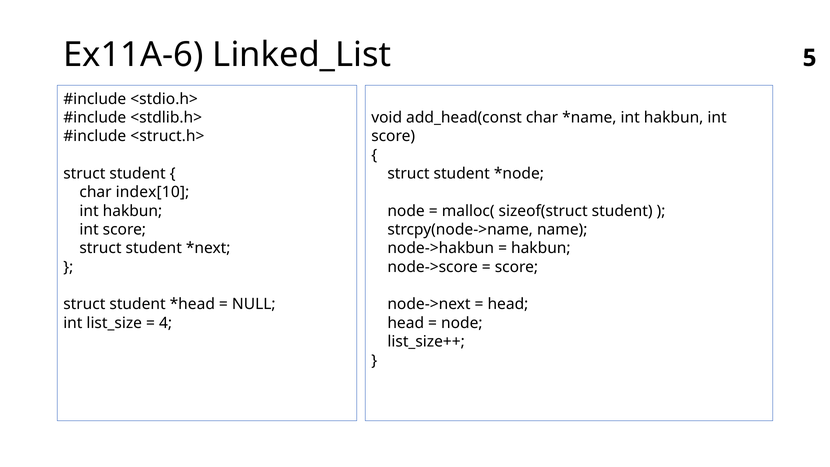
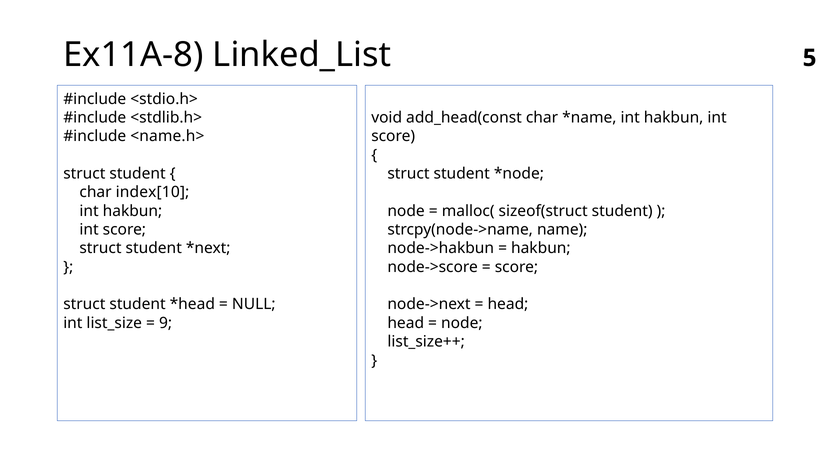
Ex11A-6: Ex11A-6 -> Ex11A-8
<struct.h>: <struct.h> -> <name.h>
4: 4 -> 9
